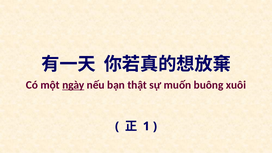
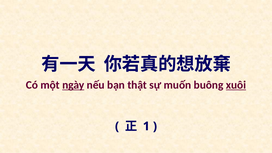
xuôi underline: none -> present
